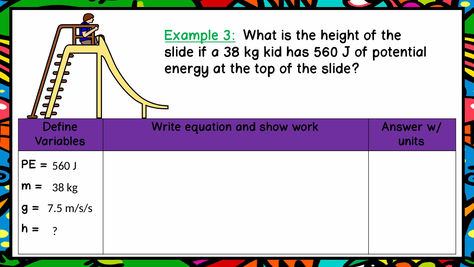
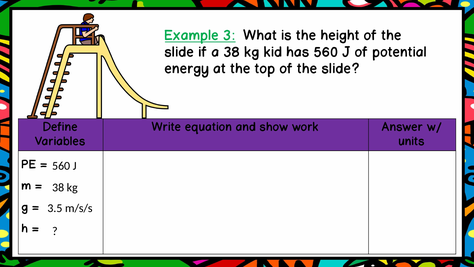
7.5: 7.5 -> 3.5
